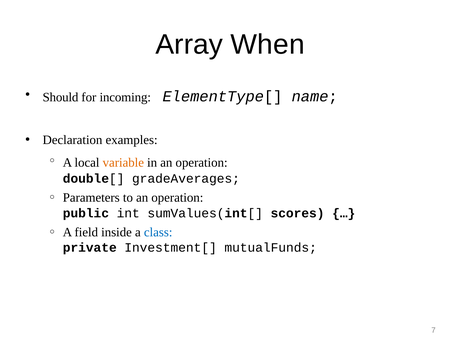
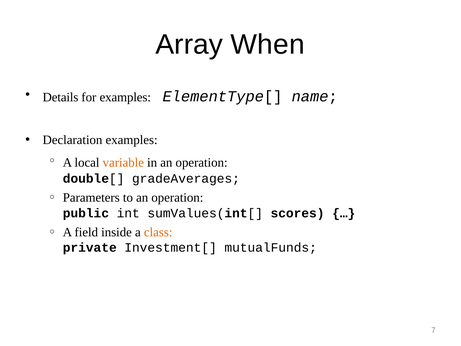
Should: Should -> Details
for incoming: incoming -> examples
class colour: blue -> orange
